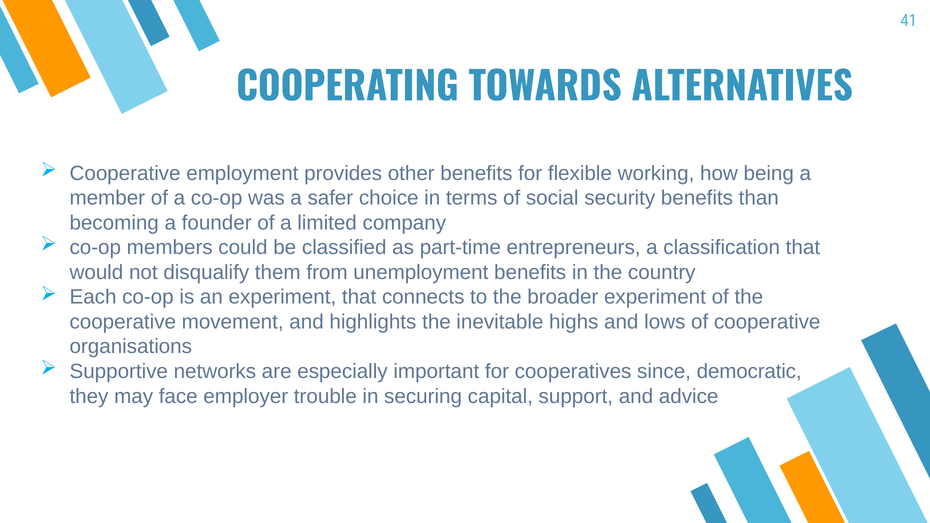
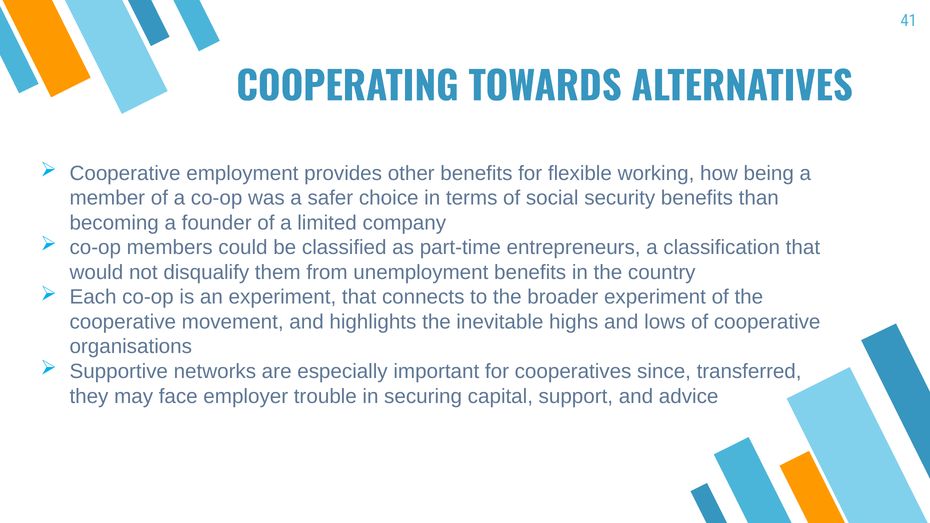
democratic: democratic -> transferred
